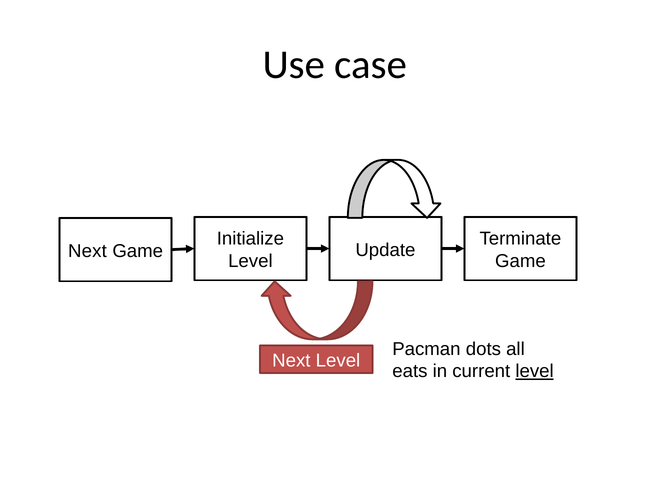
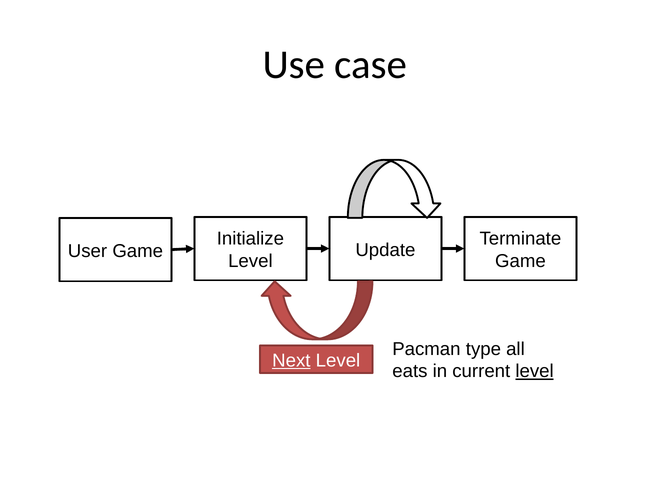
Next at (87, 251): Next -> User
dots: dots -> type
Next at (291, 361) underline: none -> present
